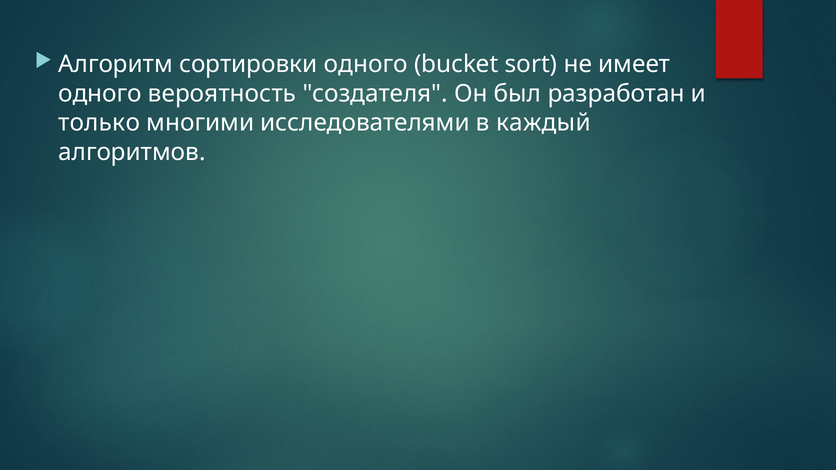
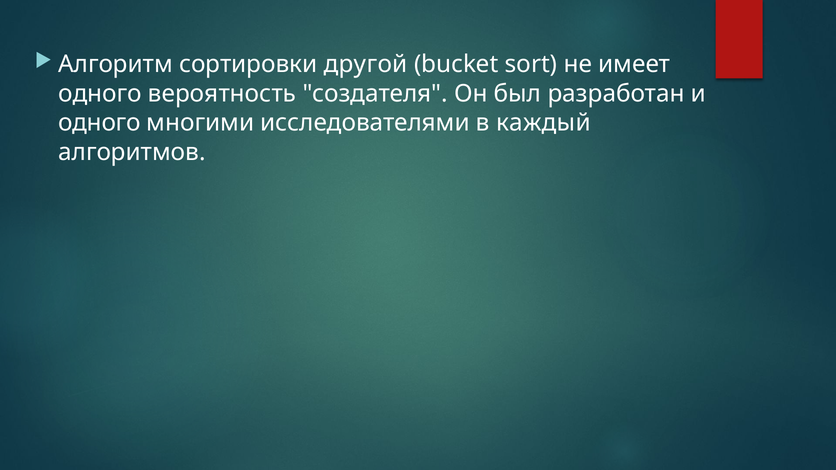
сортировки одного: одного -> другой
только at (99, 123): только -> одного
